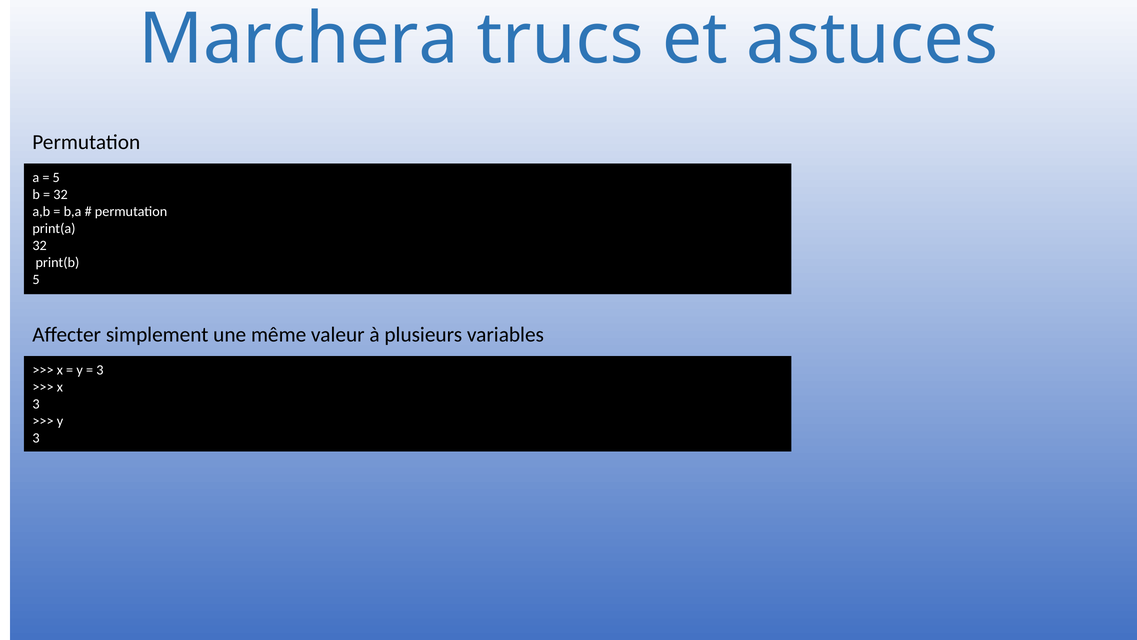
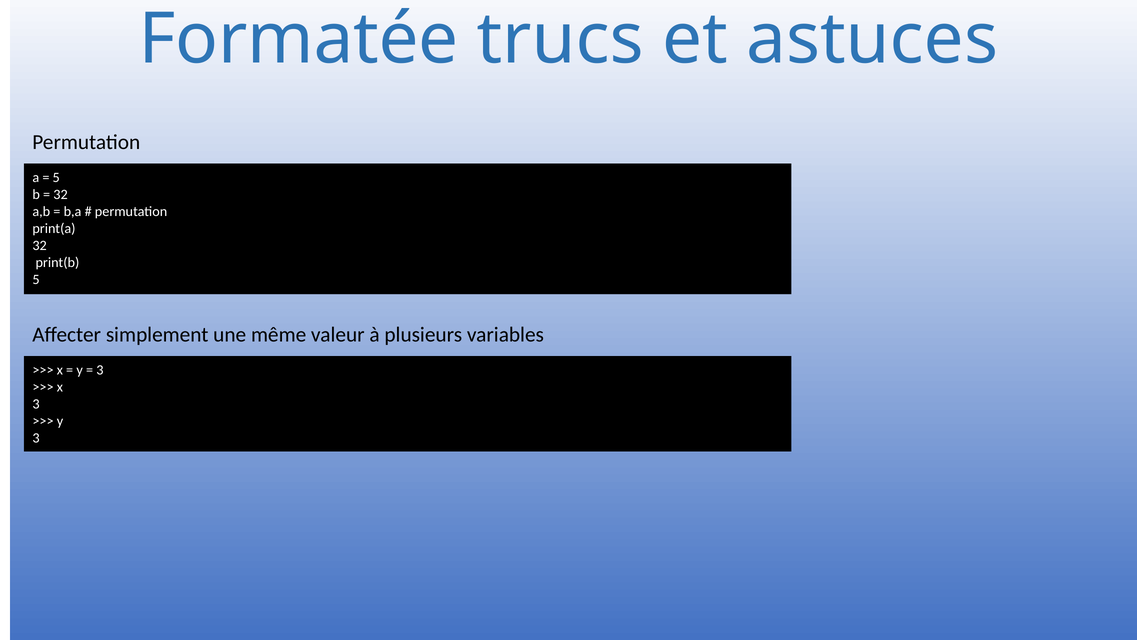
Marchera: Marchera -> Formatée
